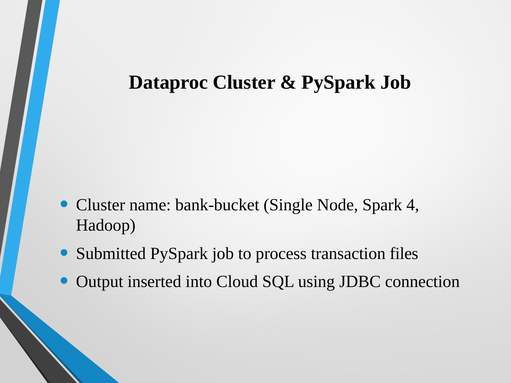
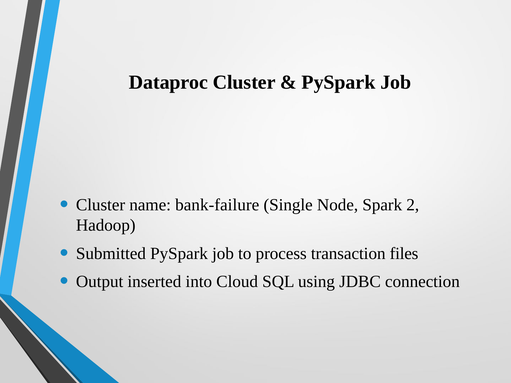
bank-bucket: bank-bucket -> bank-failure
4: 4 -> 2
